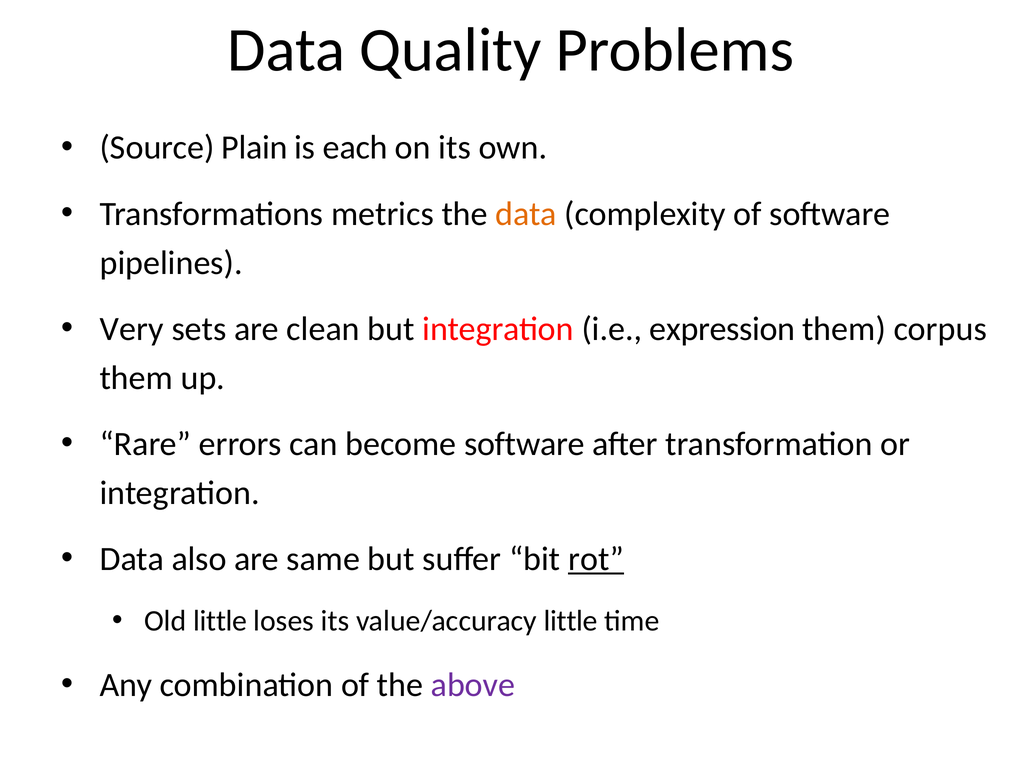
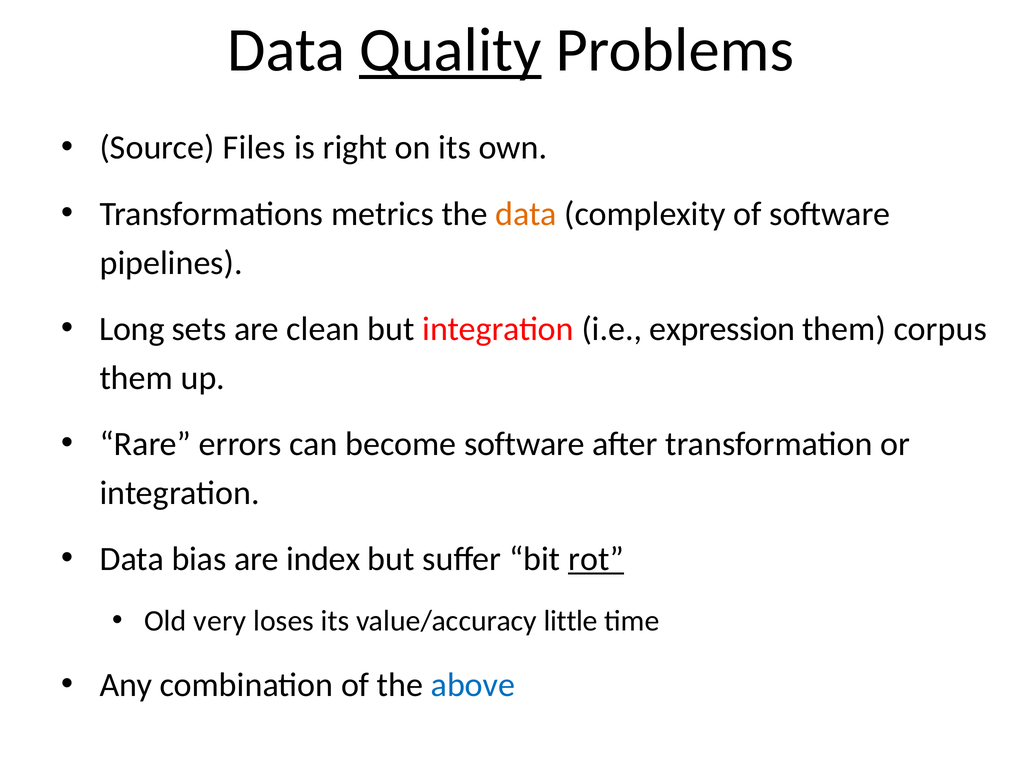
Quality underline: none -> present
Plain: Plain -> Files
each: each -> right
Very: Very -> Long
also: also -> bias
same: same -> index
Old little: little -> very
above colour: purple -> blue
